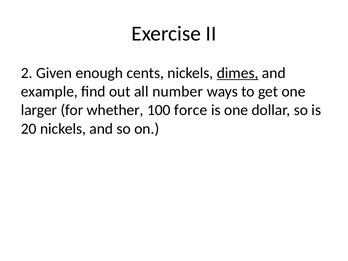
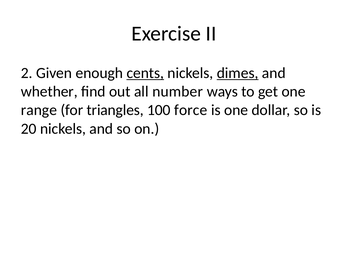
cents underline: none -> present
example: example -> whether
larger: larger -> range
whether: whether -> triangles
